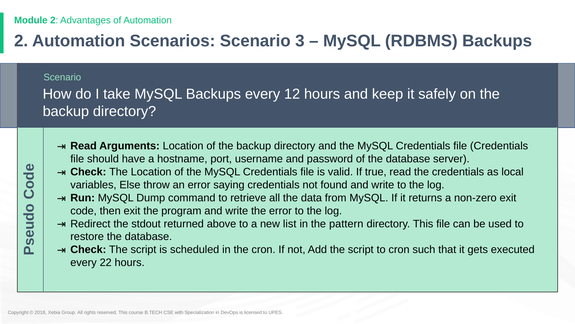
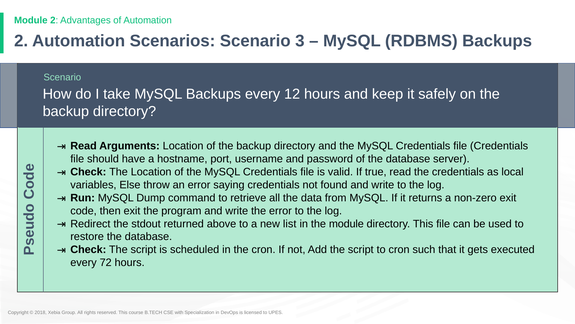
the pattern: pattern -> module
22: 22 -> 72
